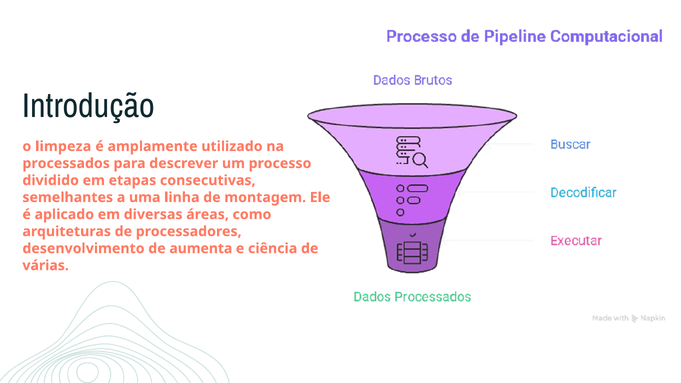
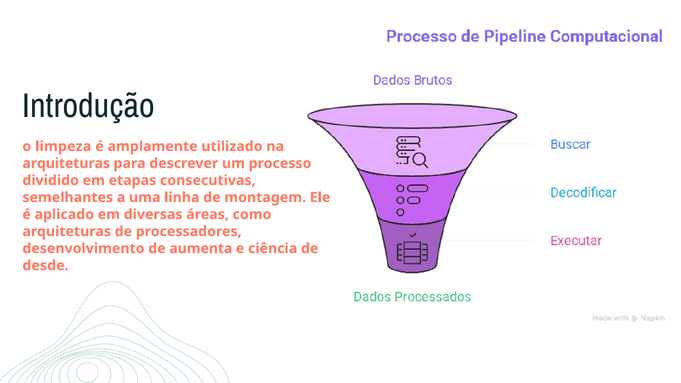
processados at (66, 163): processados -> arquiteturas
várias: várias -> desde
